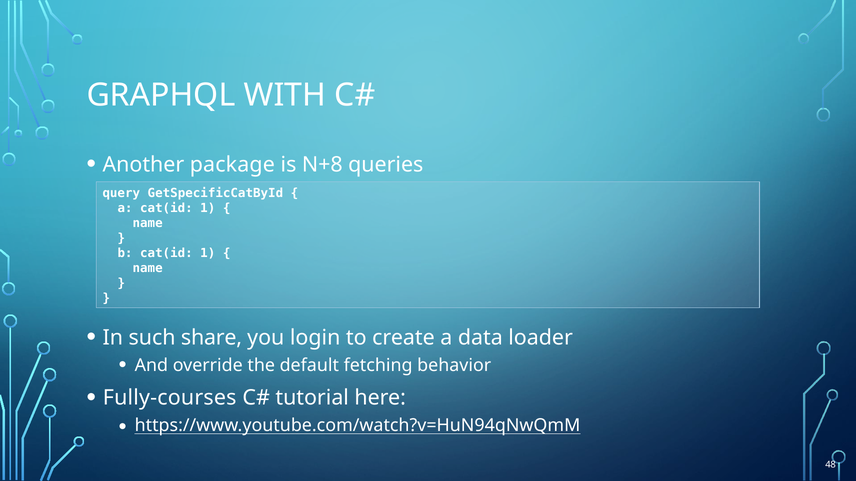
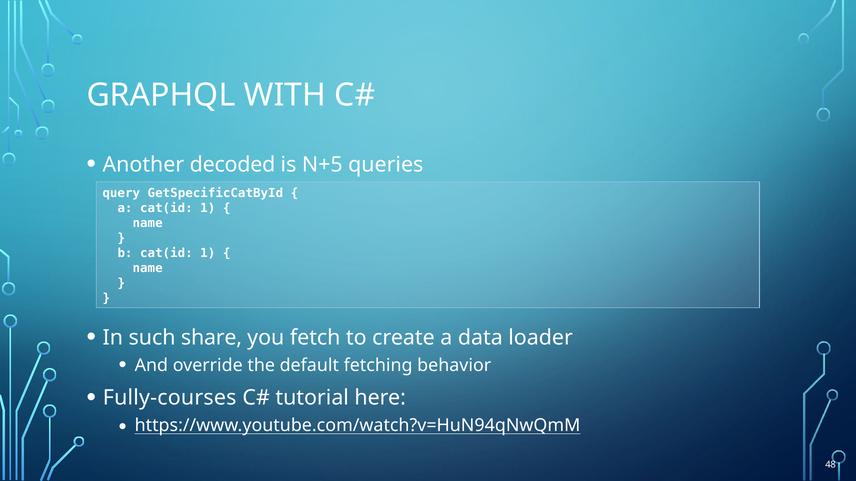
package: package -> decoded
N+8: N+8 -> N+5
login: login -> fetch
